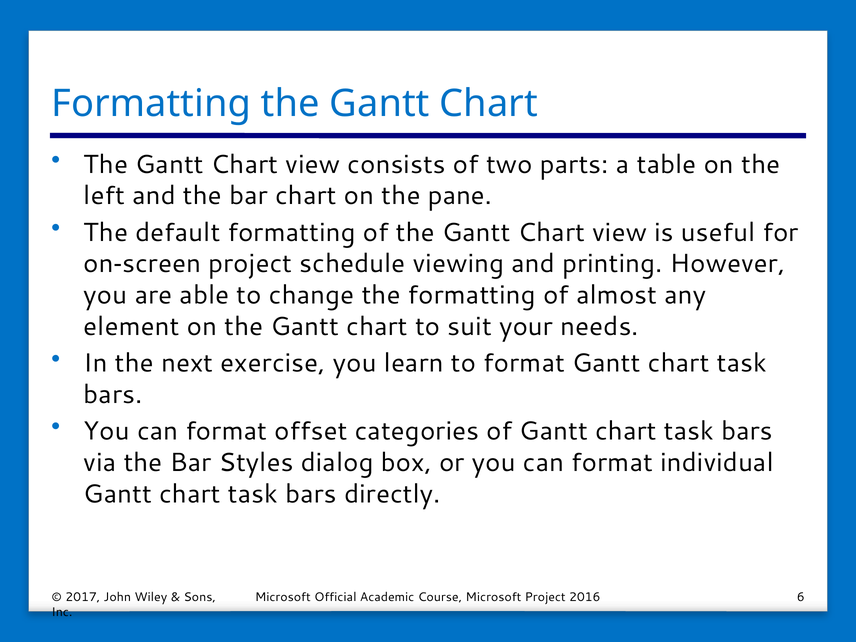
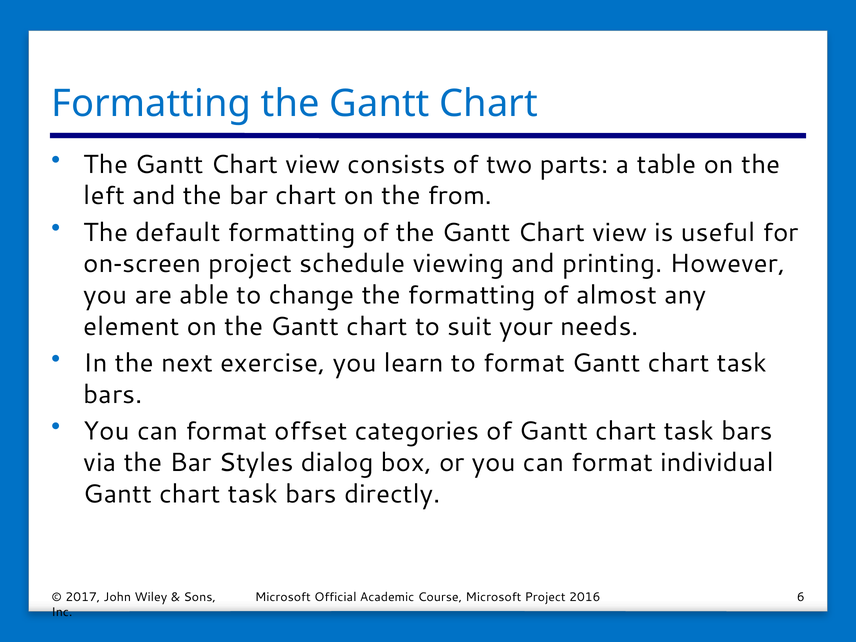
pane: pane -> from
